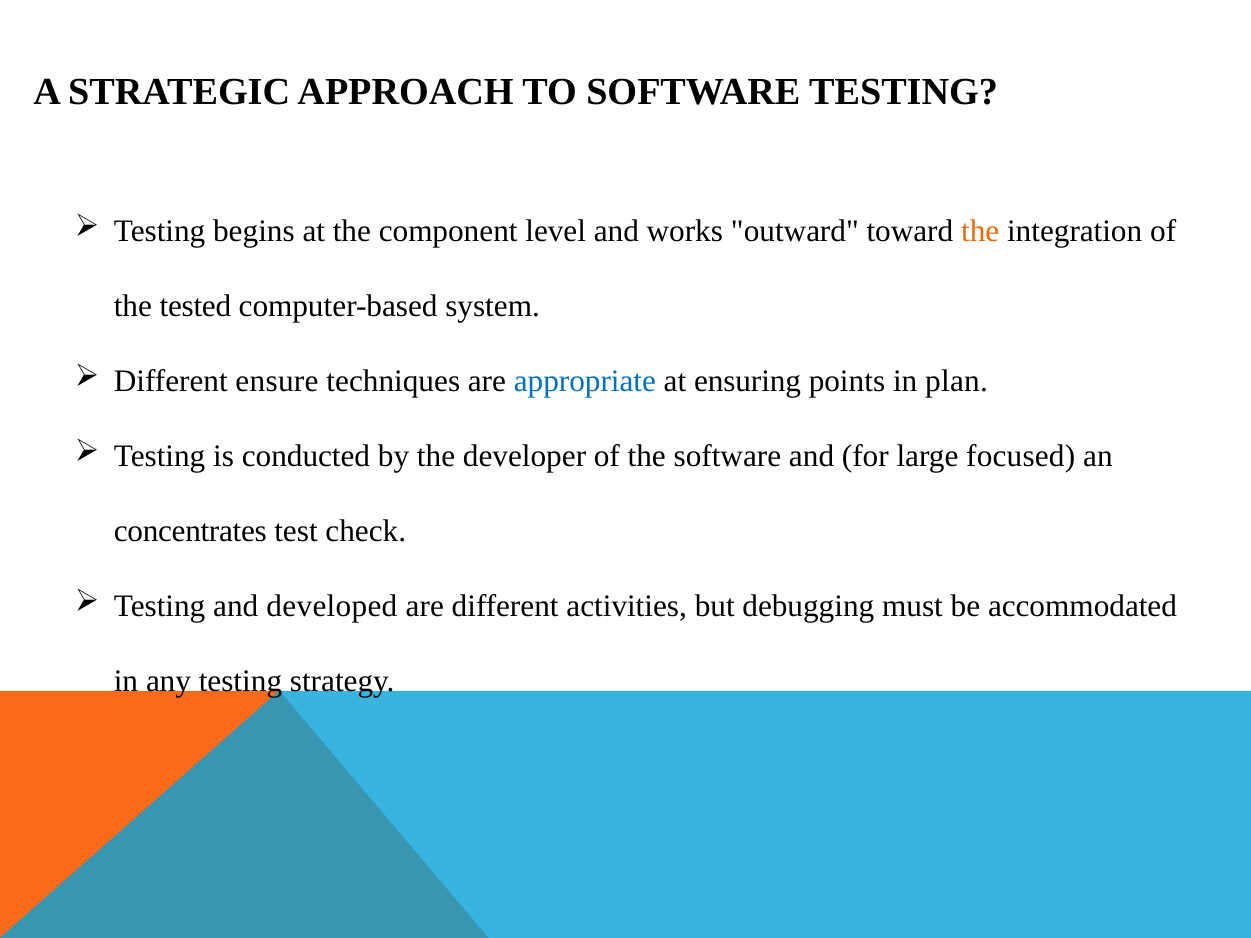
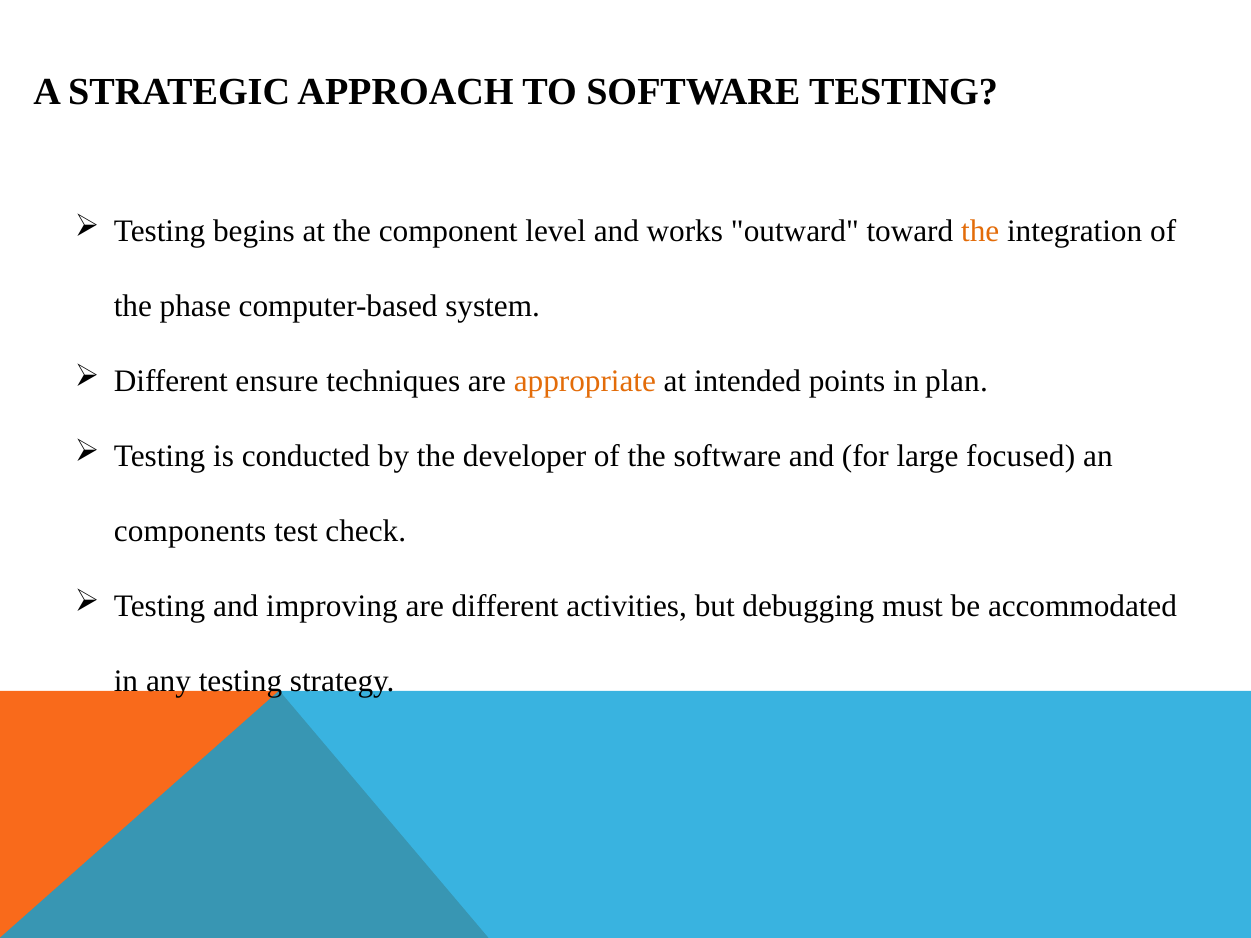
tested: tested -> phase
appropriate colour: blue -> orange
ensuring: ensuring -> intended
concentrates: concentrates -> components
developed: developed -> improving
